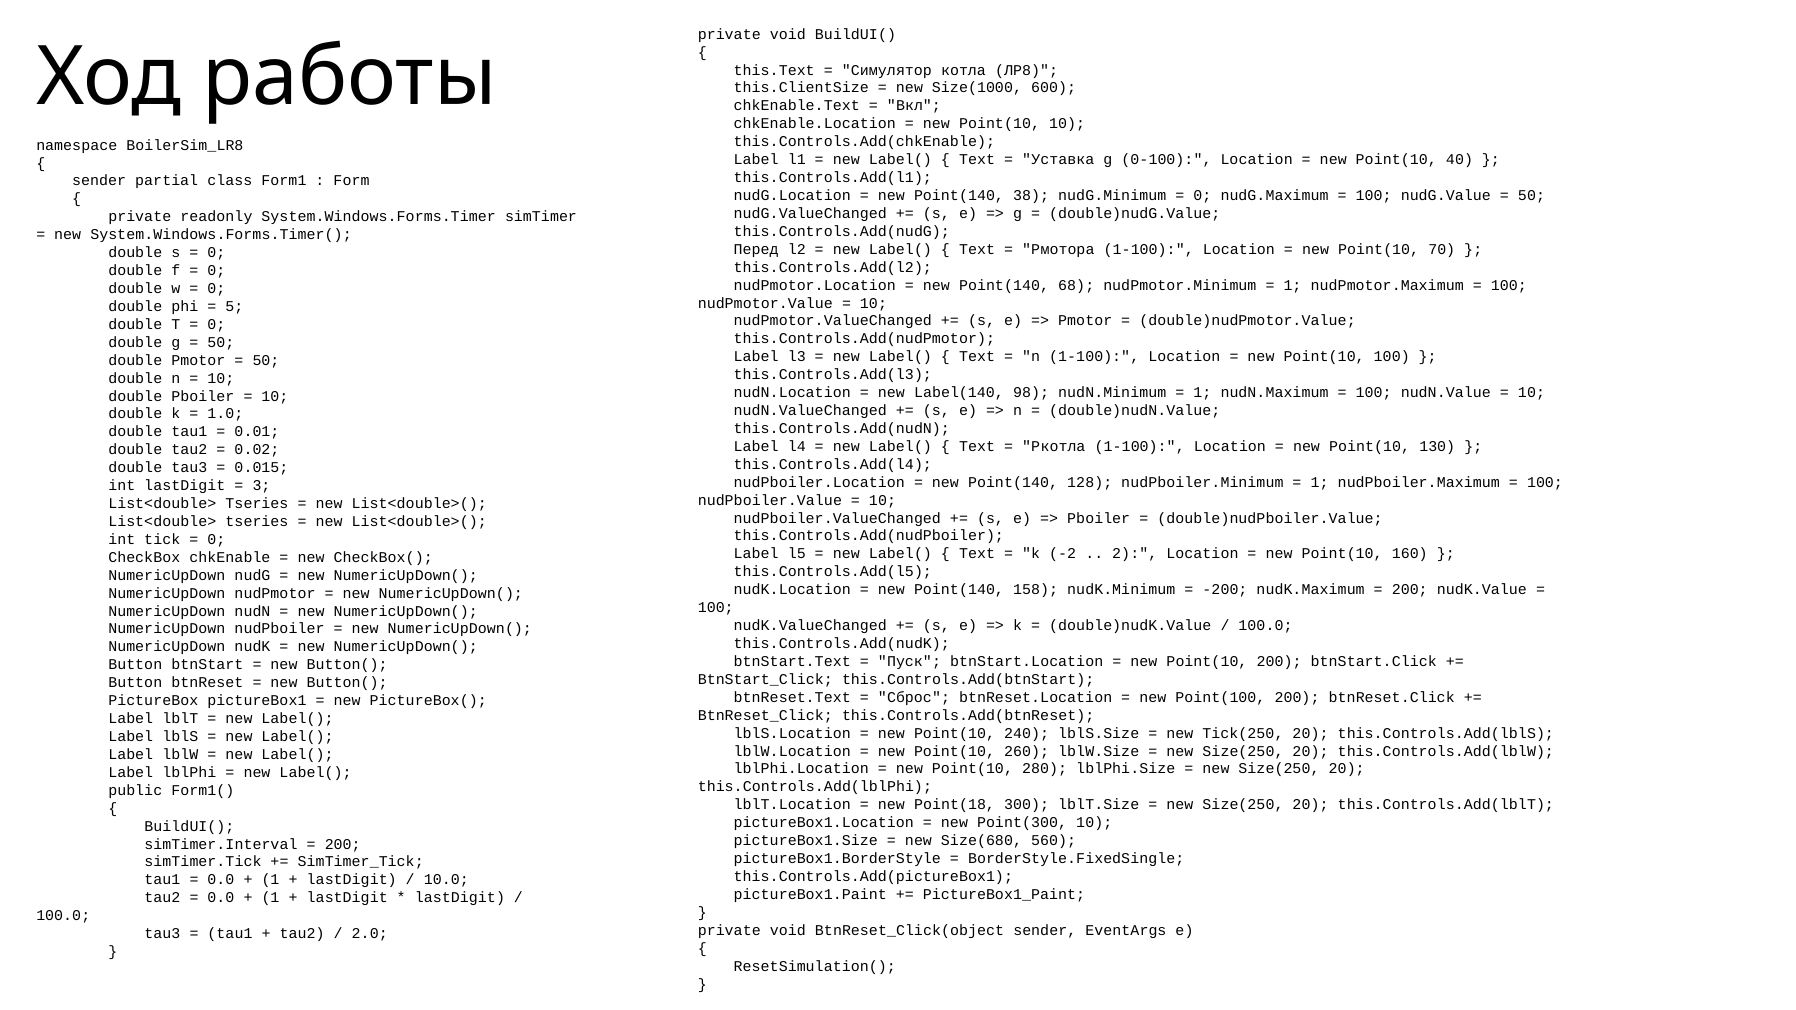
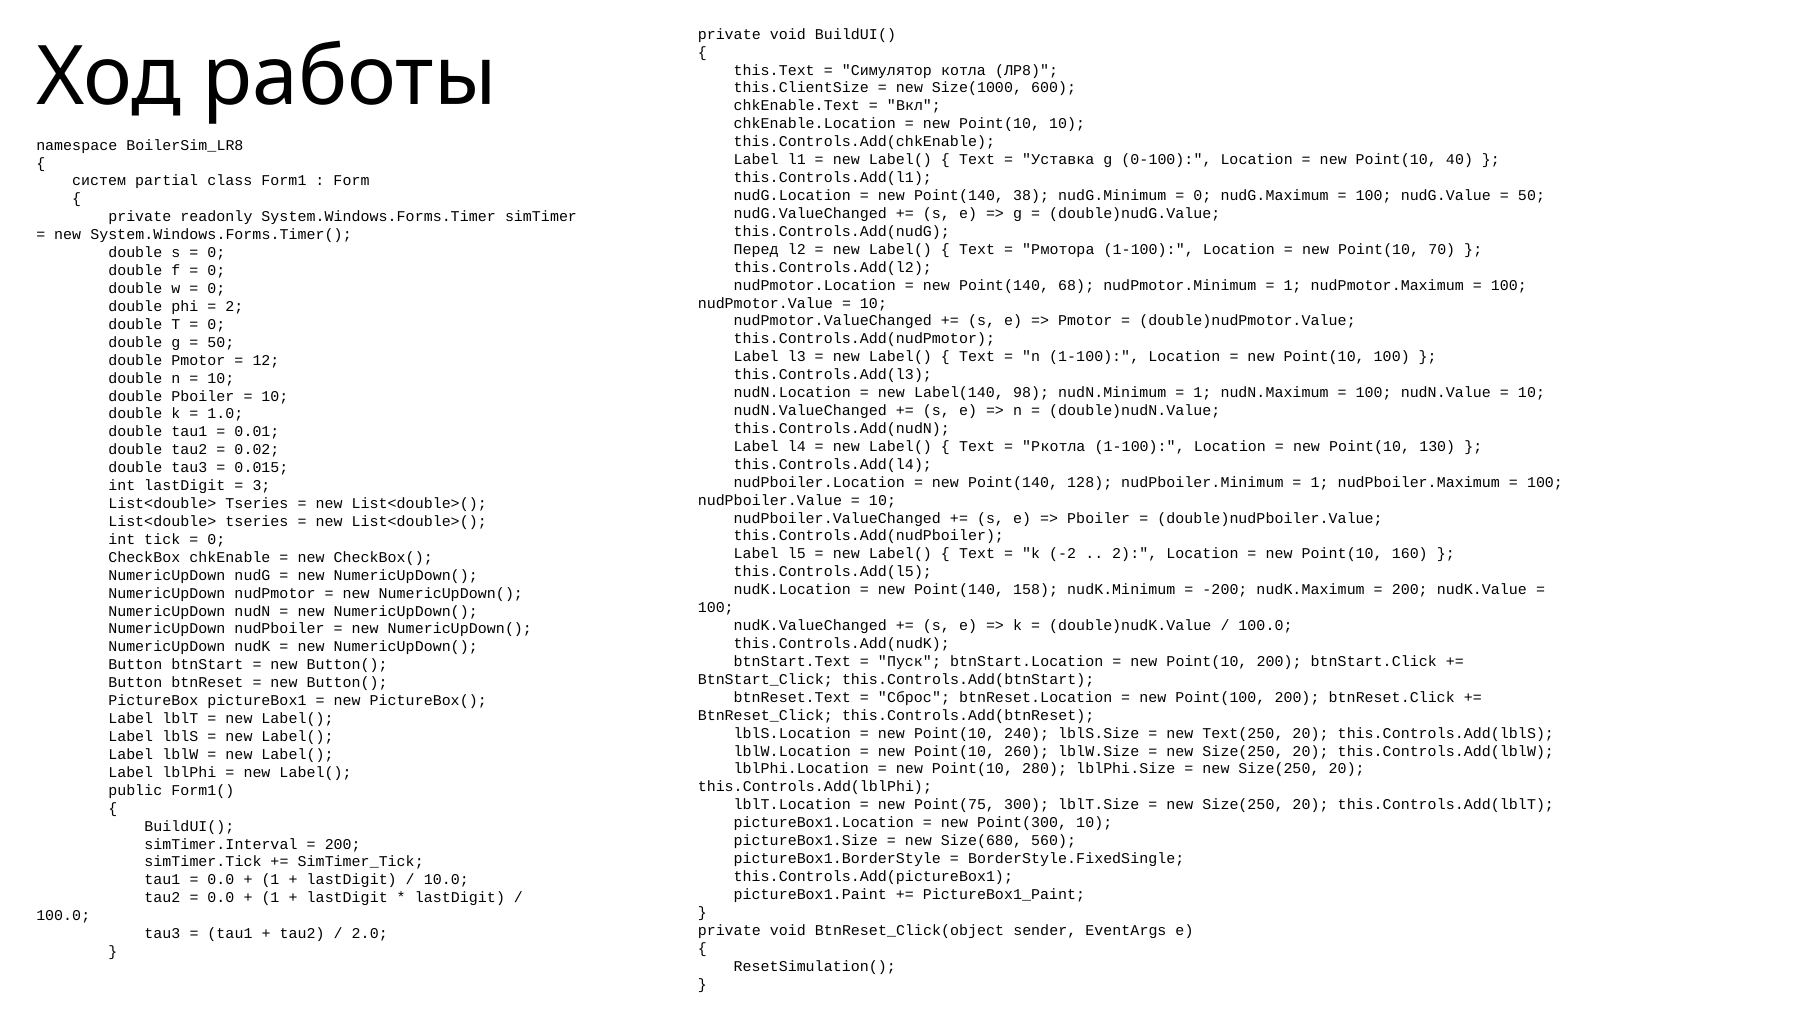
sender at (99, 181): sender -> систем
5 at (234, 307): 5 -> 2
50 at (266, 360): 50 -> 12
Tick(250: Tick(250 -> Text(250
Point(18: Point(18 -> Point(75
